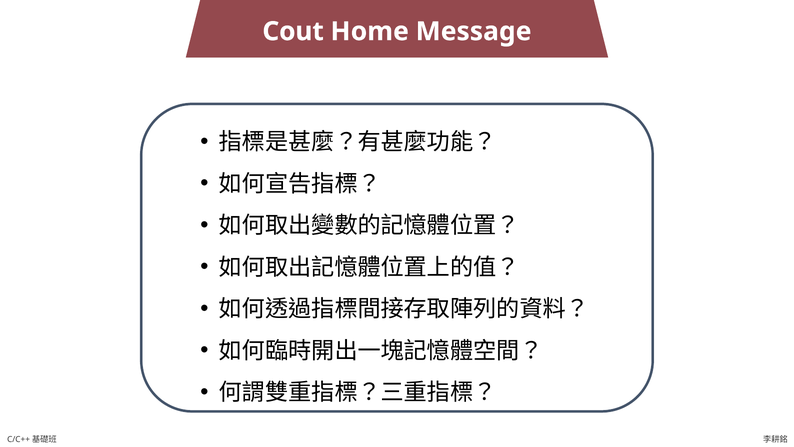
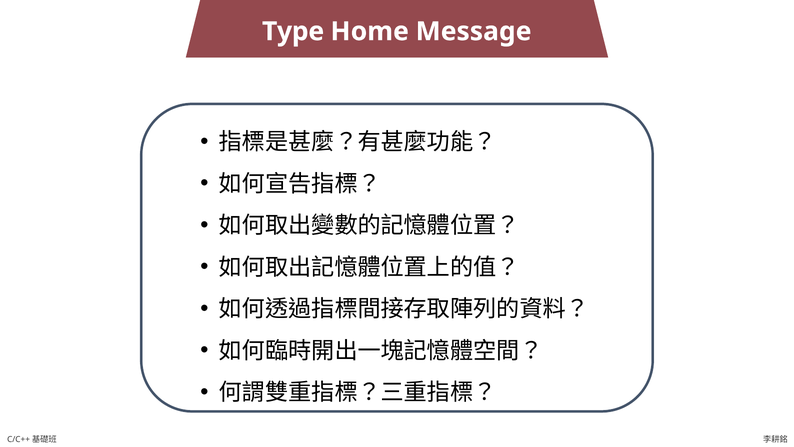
Cout: Cout -> Type
